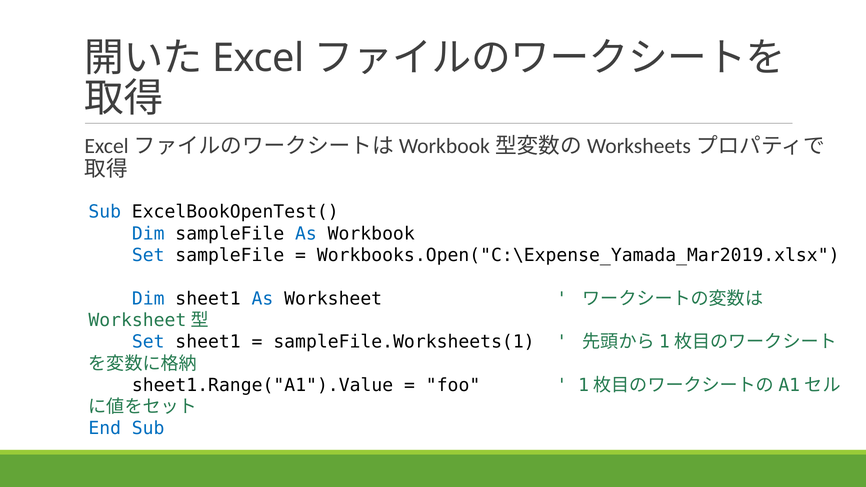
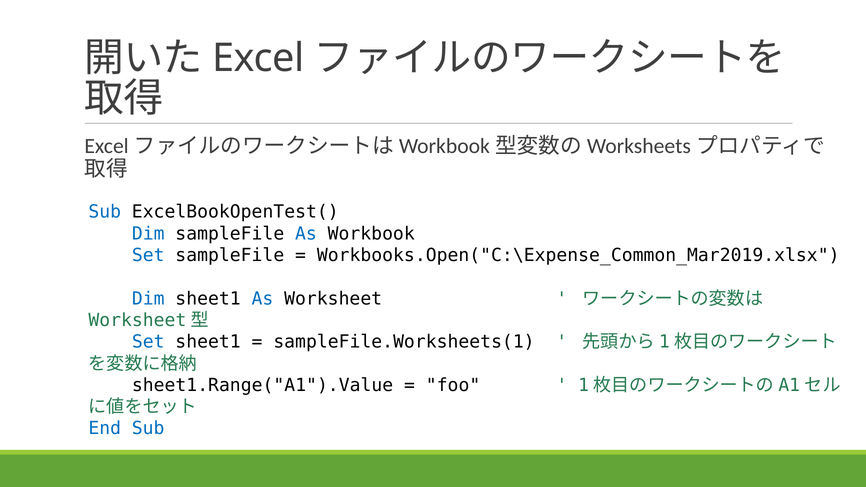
Workbooks.Open("C:\Expense_Yamada_Mar2019.xlsx: Workbooks.Open("C:\Expense_Yamada_Mar2019.xlsx -> Workbooks.Open("C:\Expense_Common_Mar2019.xlsx
